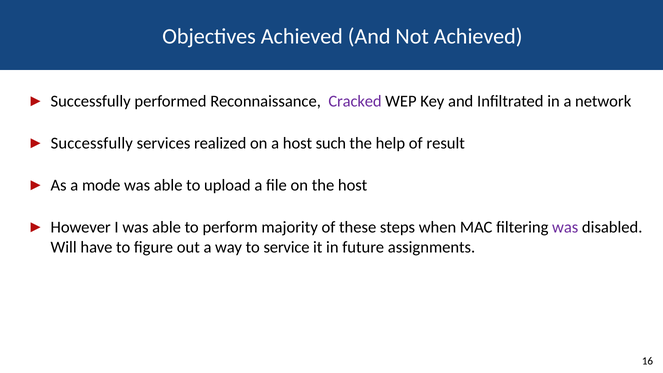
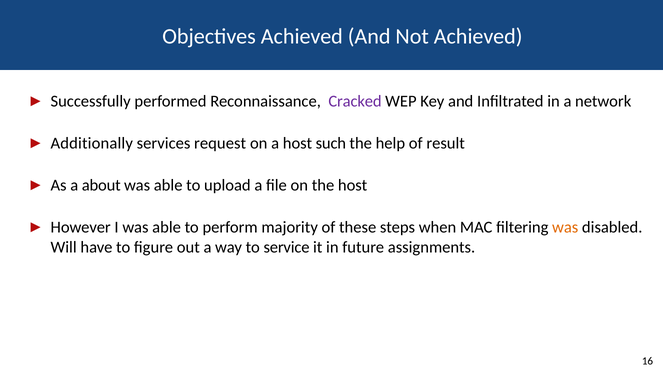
Successfully at (92, 143): Successfully -> Additionally
realized: realized -> request
mode: mode -> about
was at (565, 227) colour: purple -> orange
